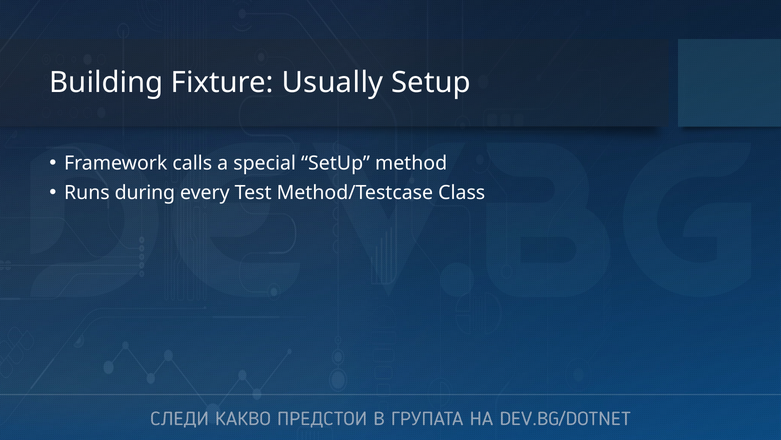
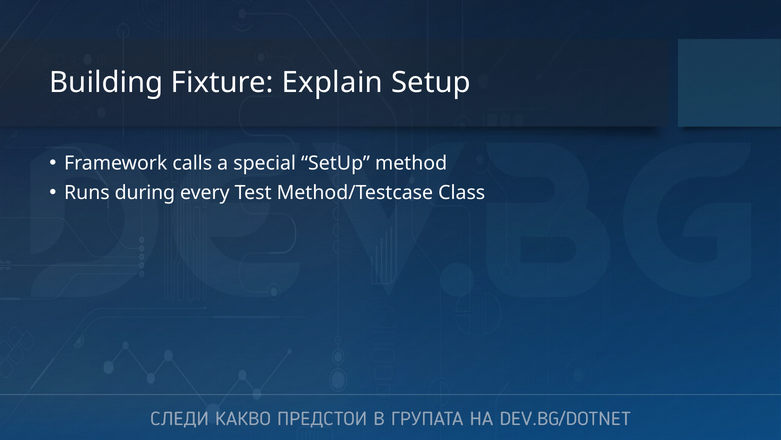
Usually: Usually -> Explain
